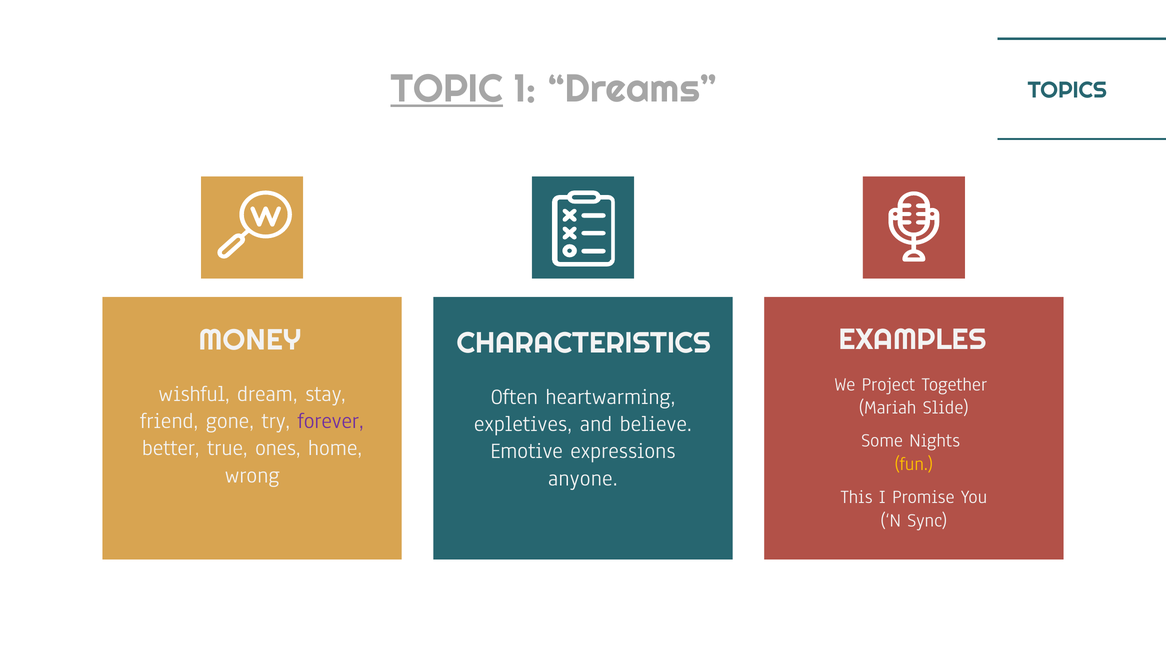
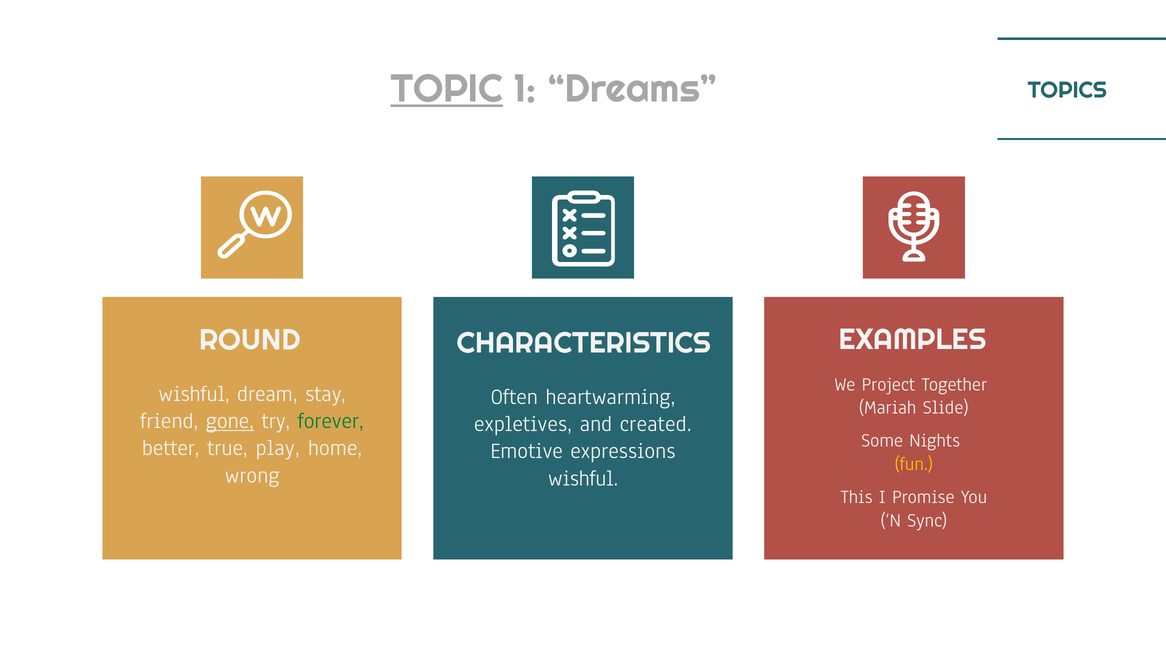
MONEY: MONEY -> ROUND
gone underline: none -> present
forever colour: purple -> green
believe: believe -> created
ones: ones -> play
anyone at (583, 478): anyone -> wishful
